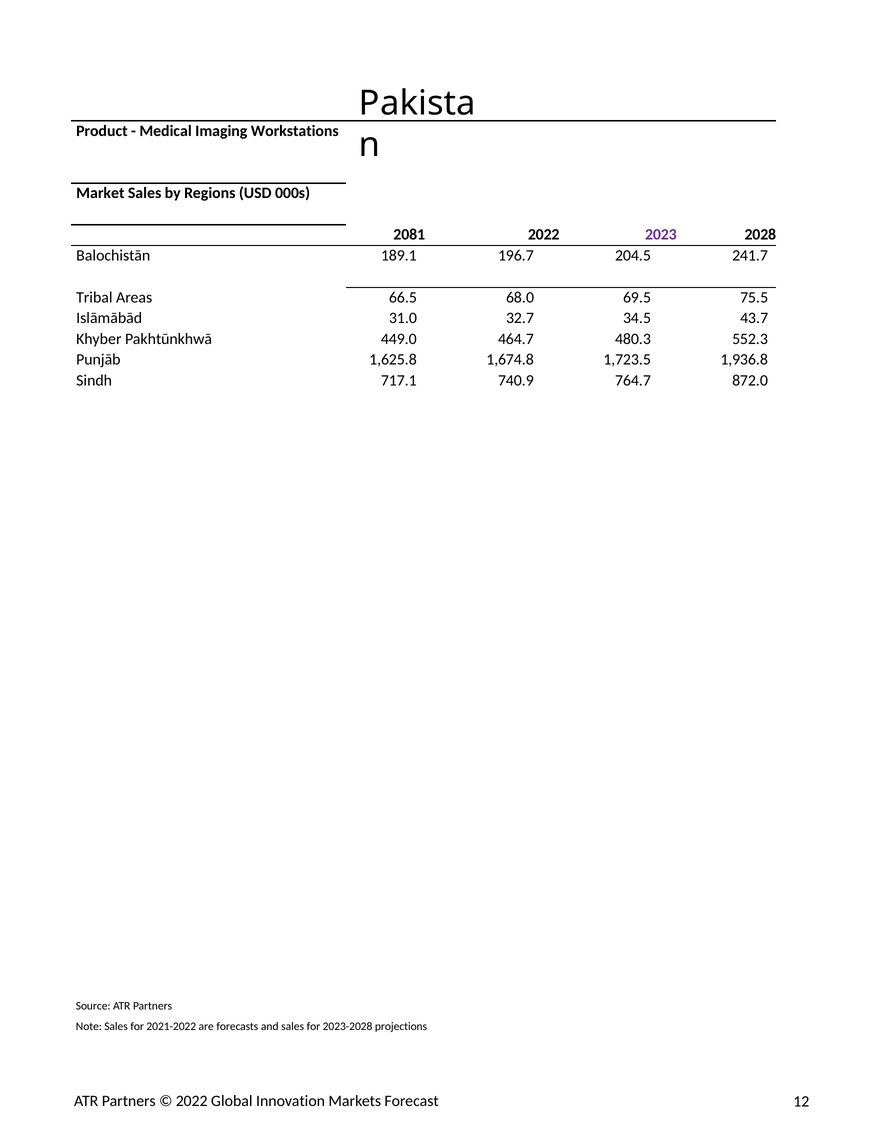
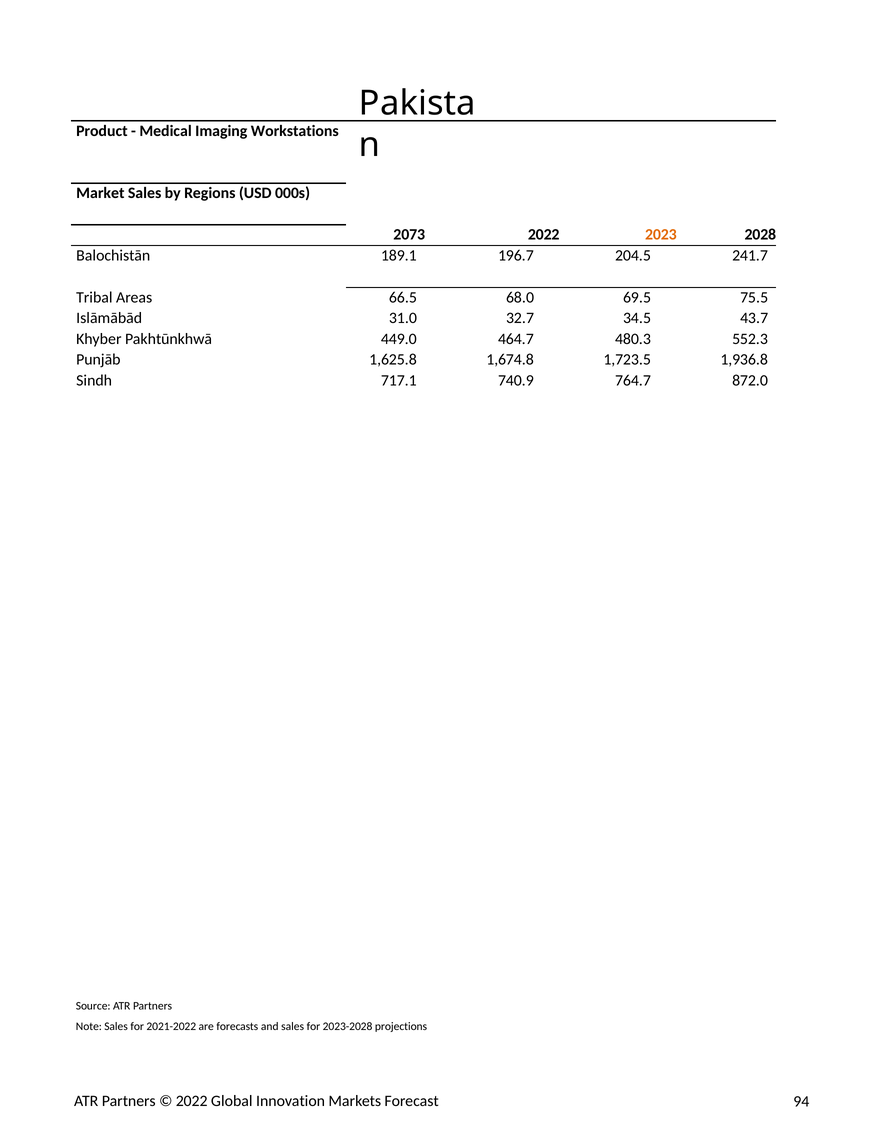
2081: 2081 -> 2073
2023 colour: purple -> orange
12: 12 -> 94
